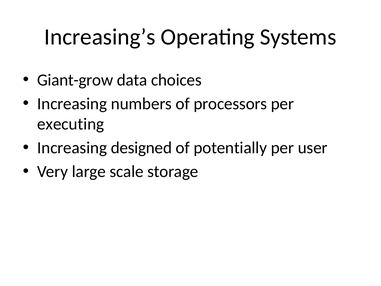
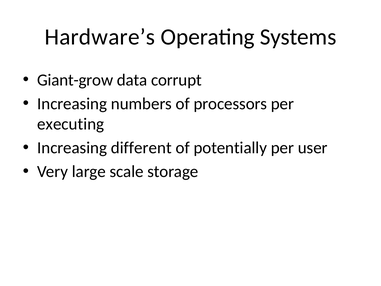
Increasing’s: Increasing’s -> Hardware’s
choices: choices -> corrupt
designed: designed -> different
